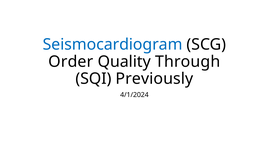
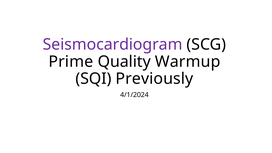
Seismocardiogram colour: blue -> purple
Order: Order -> Prime
Through: Through -> Warmup
